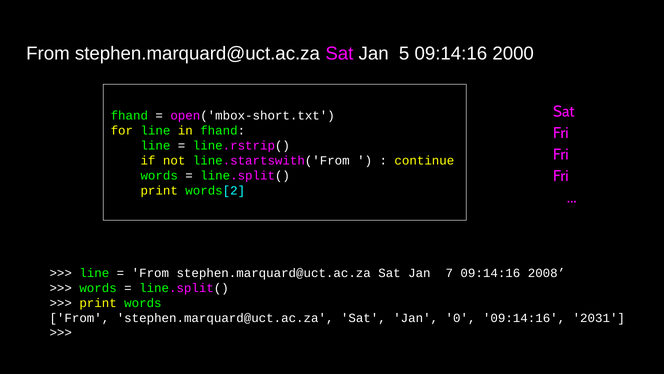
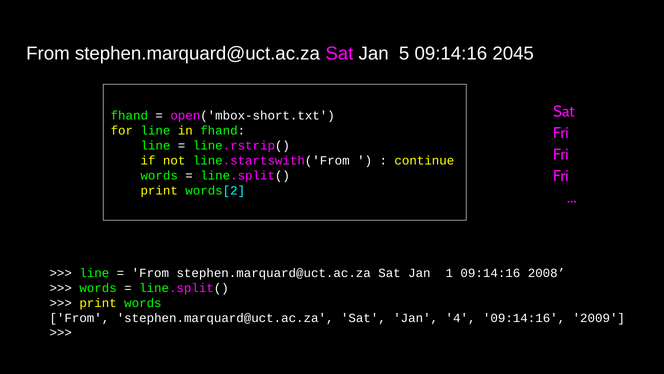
2000: 2000 -> 2045
7: 7 -> 1
0: 0 -> 4
2031: 2031 -> 2009
